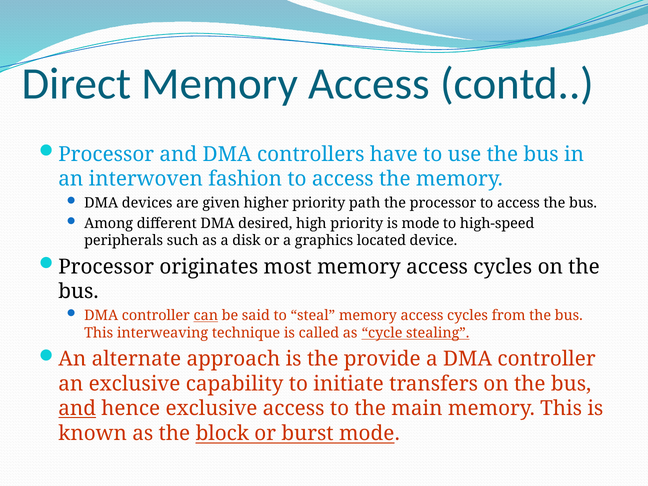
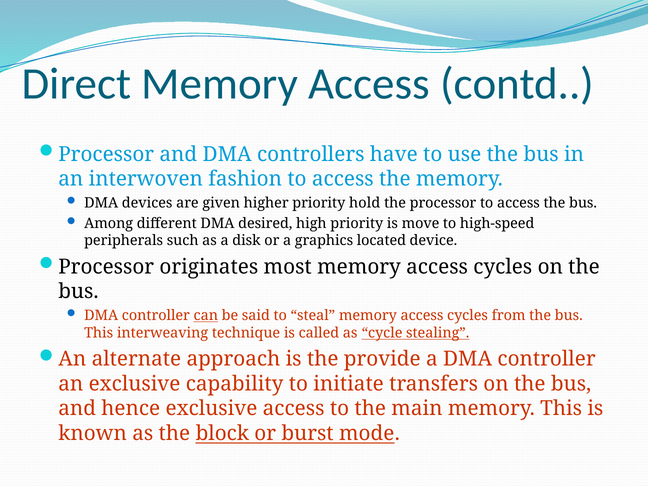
path: path -> hold
is mode: mode -> move
and at (77, 409) underline: present -> none
